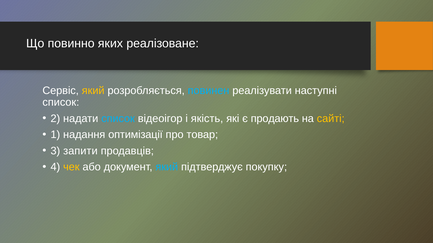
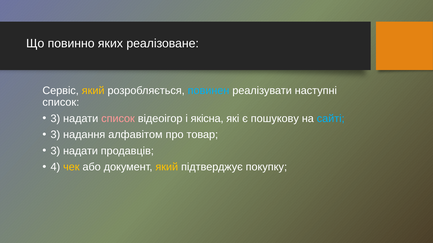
2 at (55, 119): 2 -> 3
список at (118, 119) colour: light blue -> pink
якість: якість -> якісна
продають: продають -> пошукову
сайті colour: yellow -> light blue
1 at (55, 135): 1 -> 3
оптимізації: оптимізації -> алфавітом
запити at (80, 151): запити -> надати
який at (167, 167) colour: light blue -> yellow
